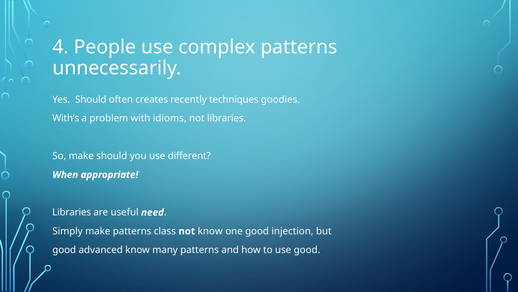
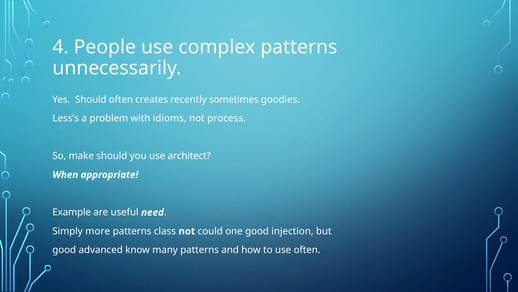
techniques: techniques -> sometimes
With’s: With’s -> Less’s
not libraries: libraries -> process
different: different -> architect
Libraries at (72, 212): Libraries -> Example
Simply make: make -> more
not know: know -> could
use good: good -> often
